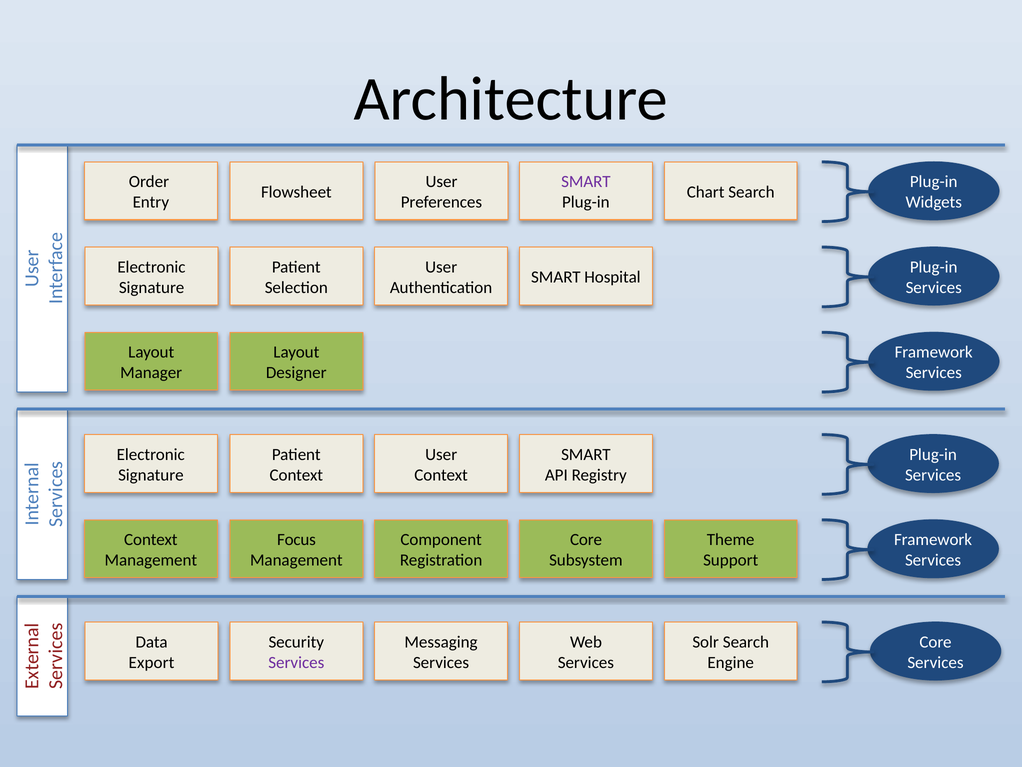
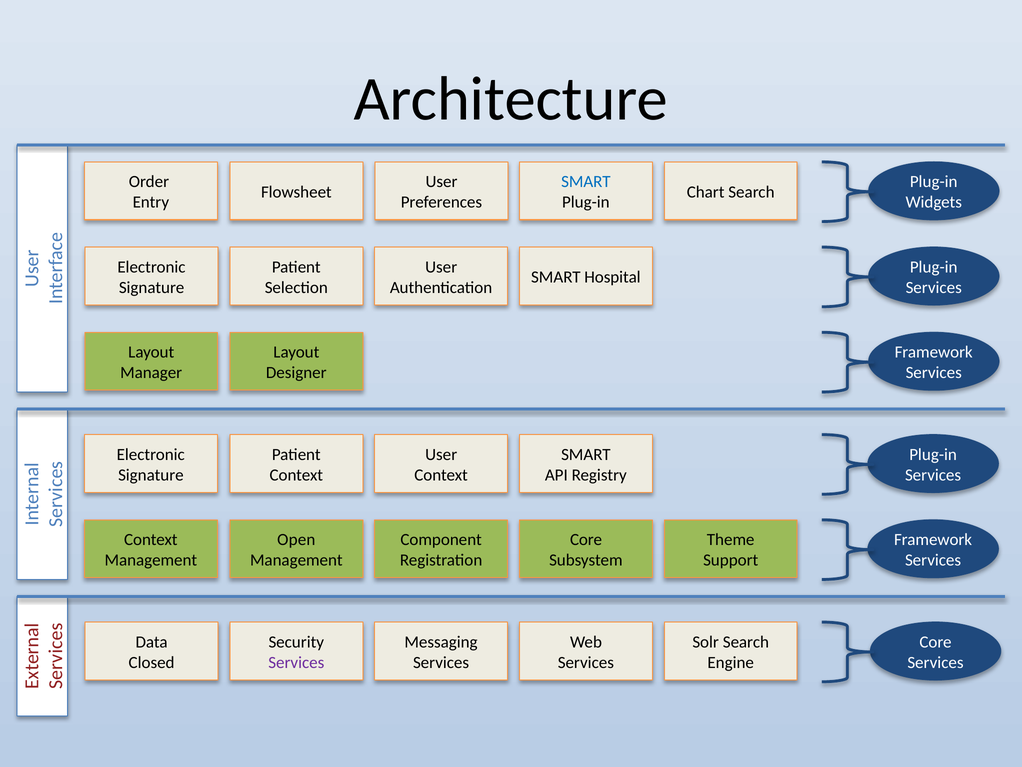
SMART at (586, 182) colour: purple -> blue
Focus: Focus -> Open
Export: Export -> Closed
